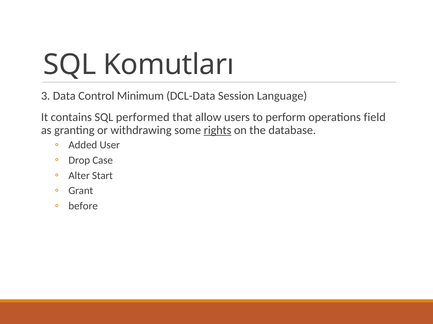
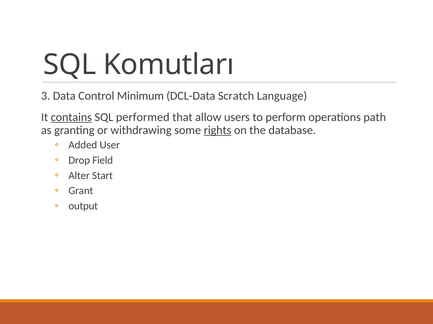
Session: Session -> Scratch
contains underline: none -> present
field: field -> path
Case: Case -> Field
before: before -> output
